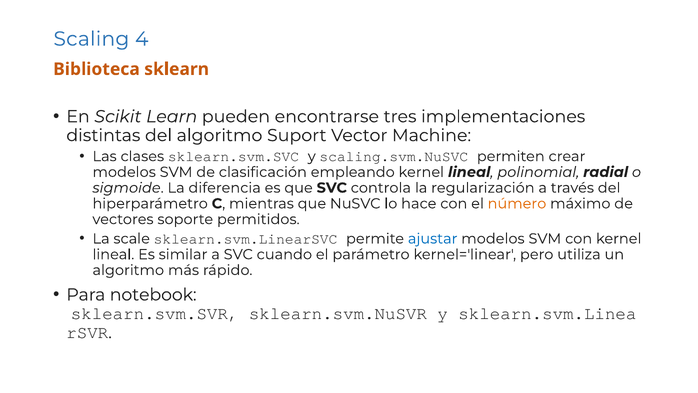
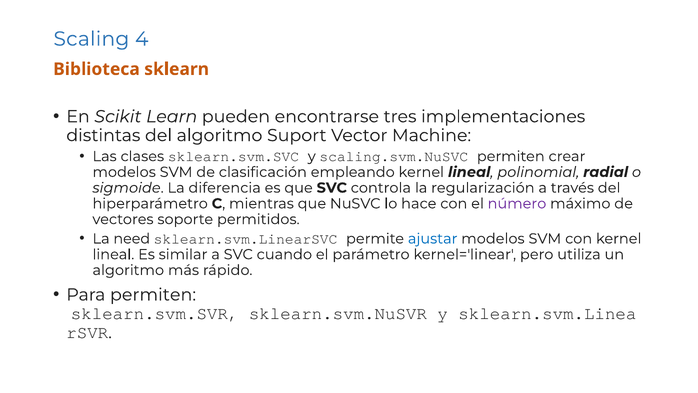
número colour: orange -> purple
scale: scale -> need
Para notebook: notebook -> permiten
